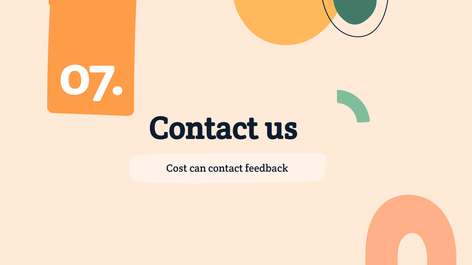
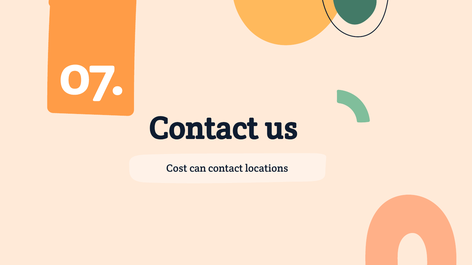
feedback: feedback -> locations
